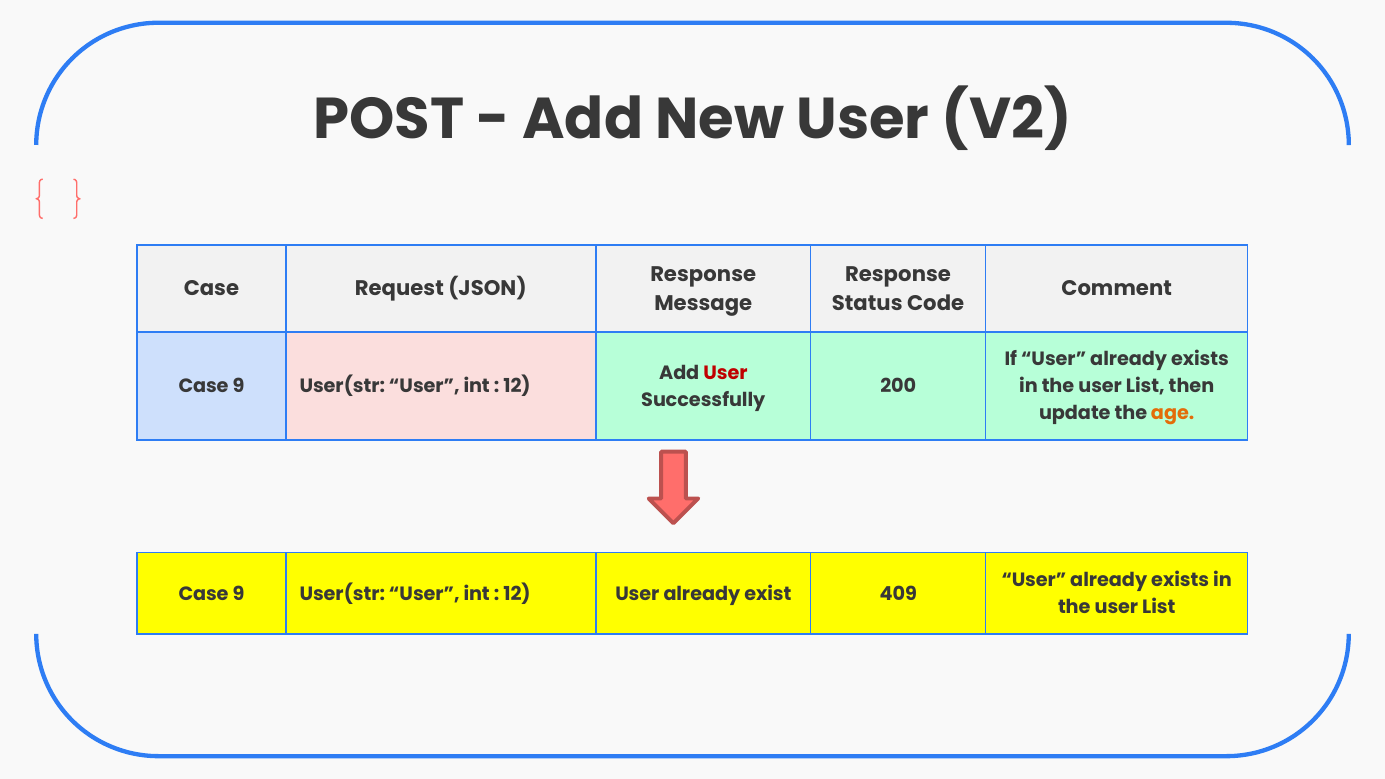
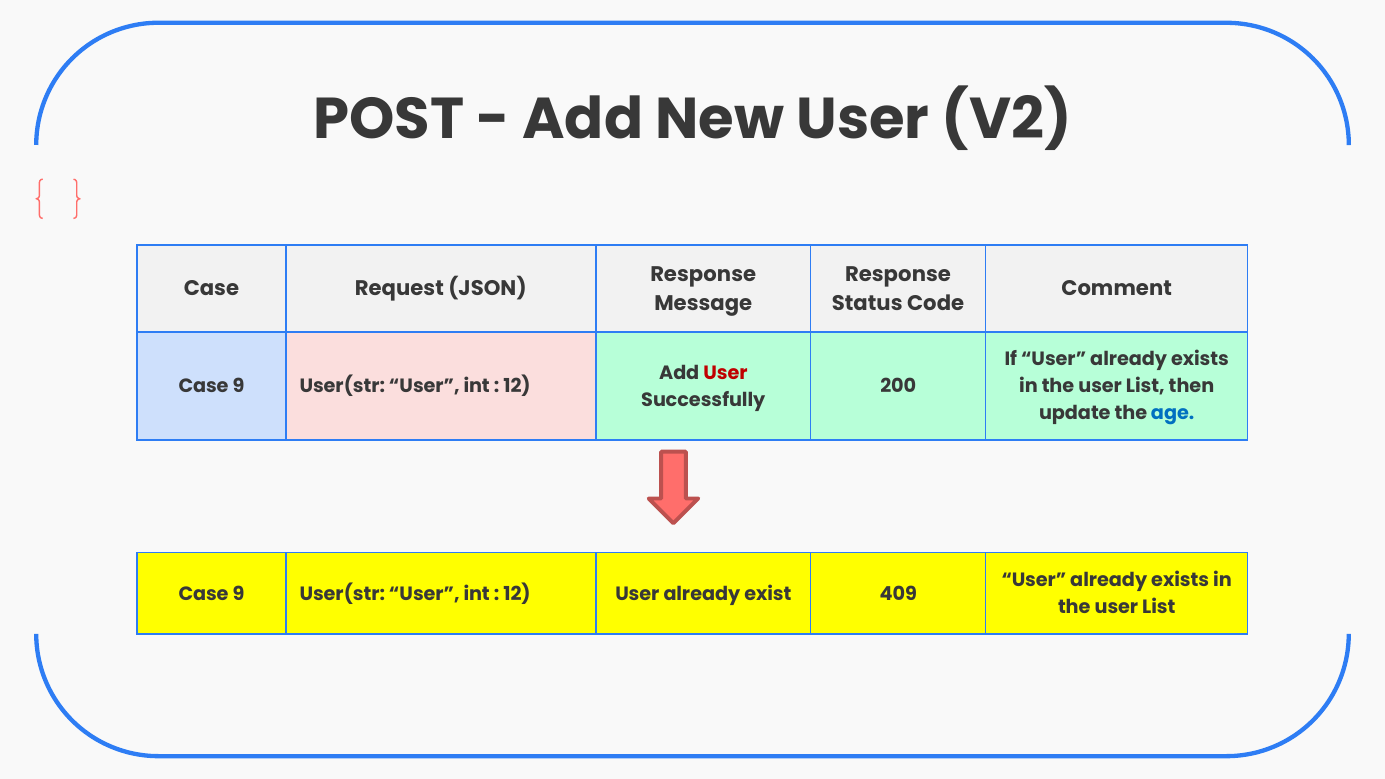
age colour: orange -> blue
